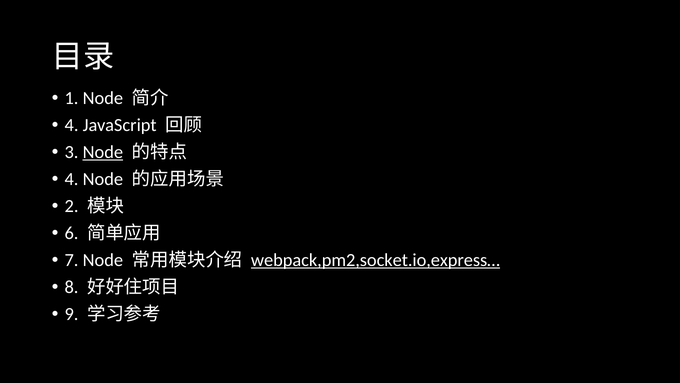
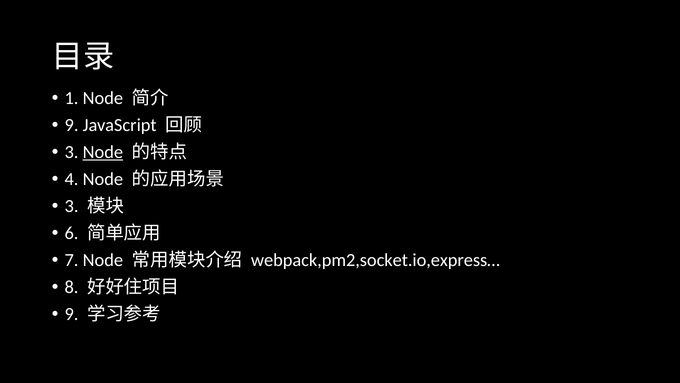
4 at (72, 125): 4 -> 9
2 at (72, 206): 2 -> 3
webpack,pm2,socket.io,express… underline: present -> none
